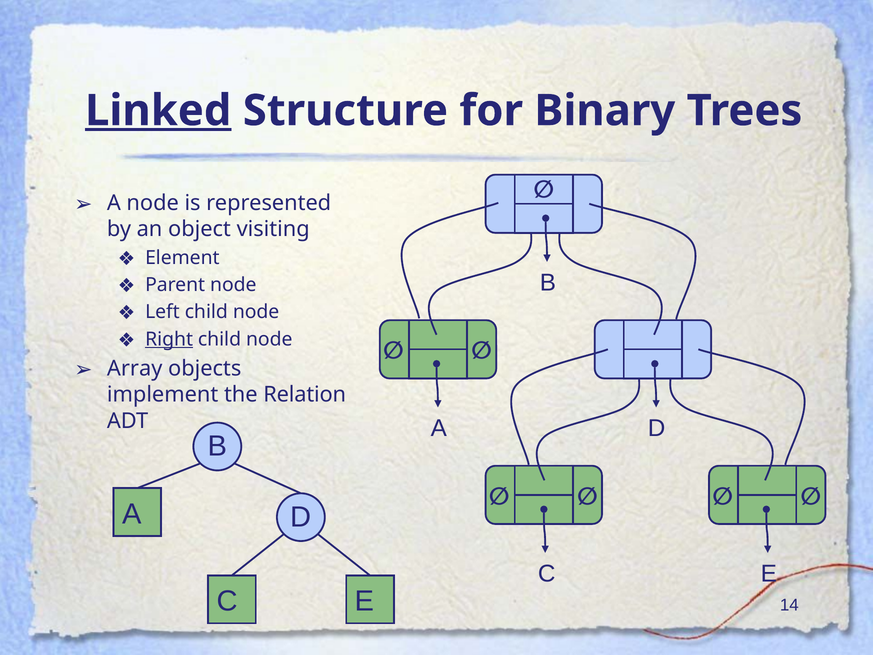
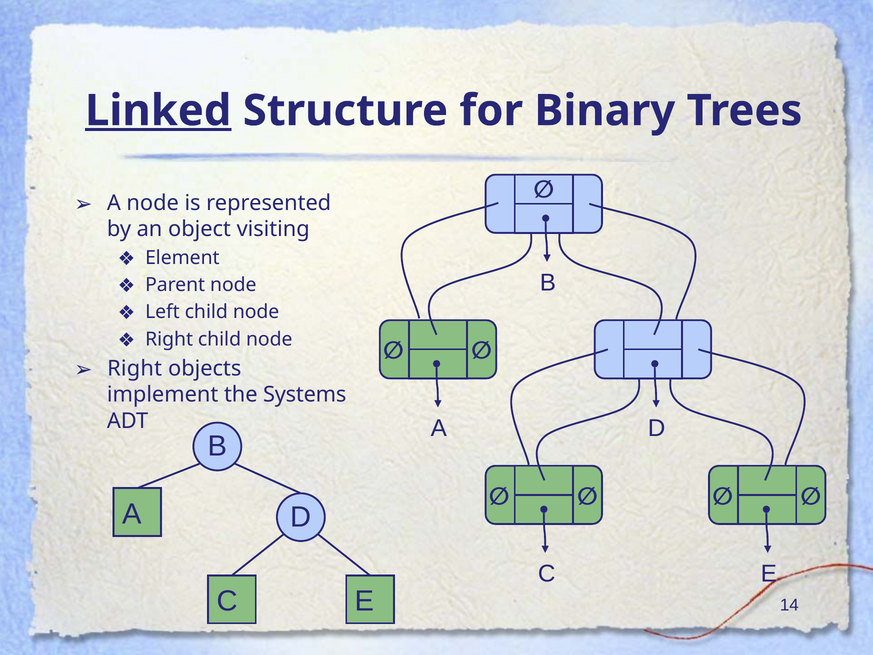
Right at (169, 339) underline: present -> none
Array at (135, 368): Array -> Right
Relation: Relation -> Systems
